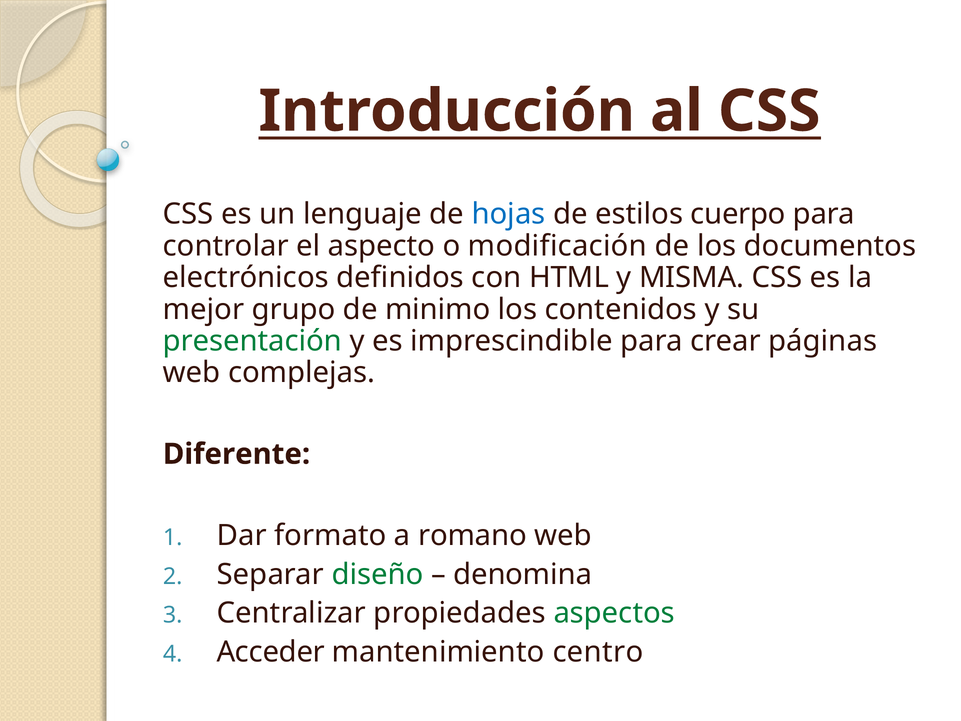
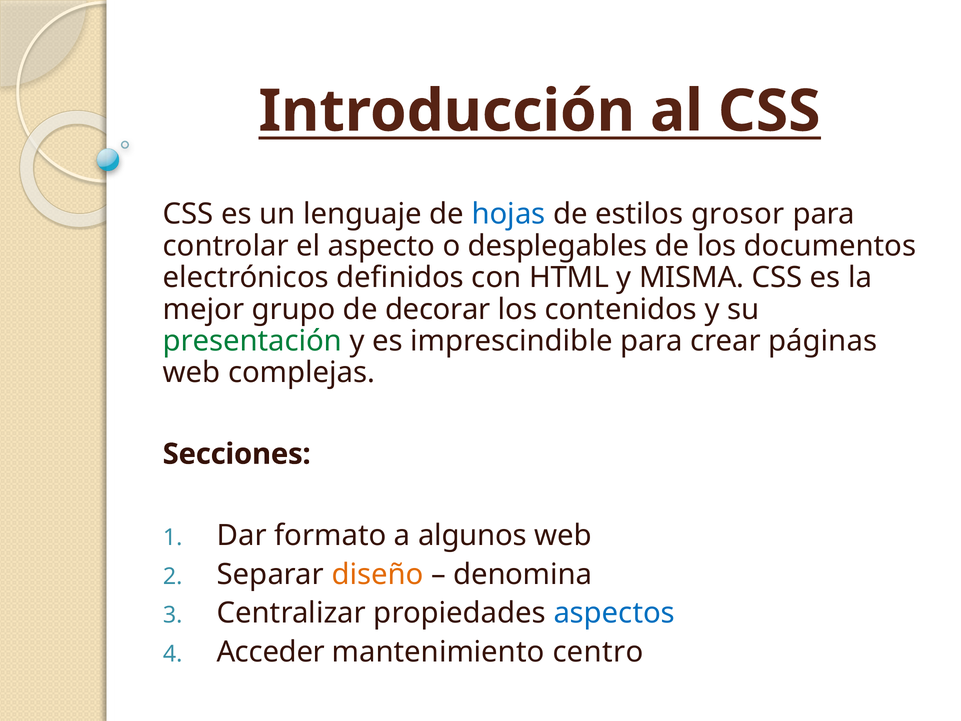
cuerpo: cuerpo -> grosor
modificación: modificación -> desplegables
minimo: minimo -> decorar
Diferente: Diferente -> Secciones
romano: romano -> algunos
diseño colour: green -> orange
aspectos colour: green -> blue
